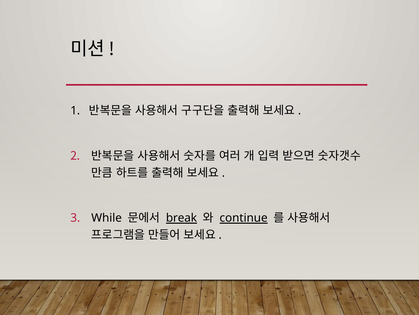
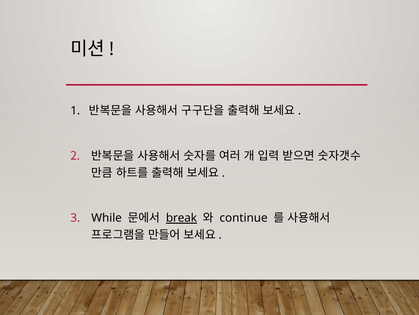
continue underline: present -> none
